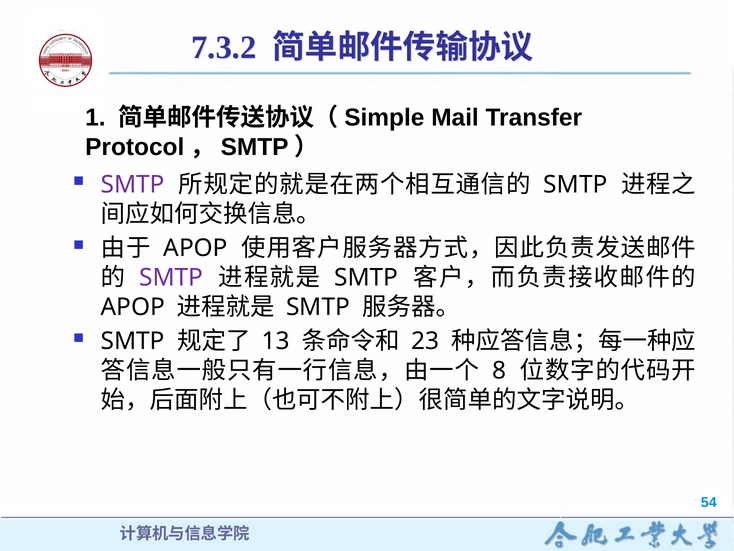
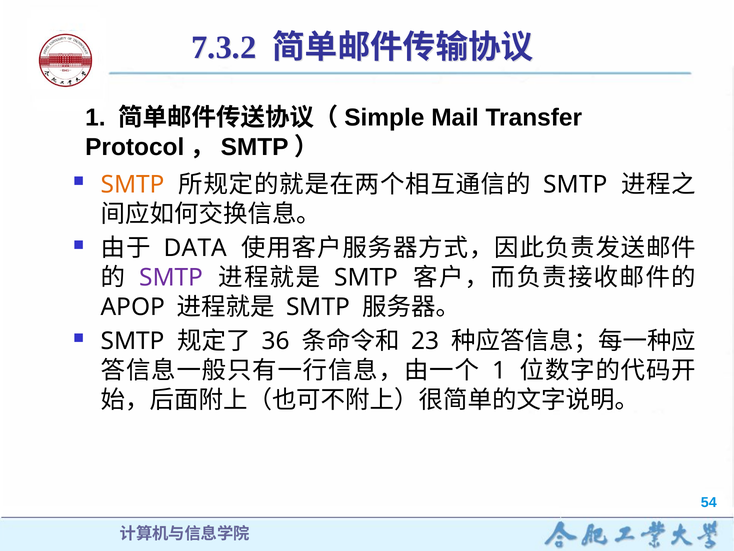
SMTP at (133, 185) colour: purple -> orange
APOP at (196, 248): APOP -> DATA
13: 13 -> 36
8 at (499, 370): 8 -> 1
